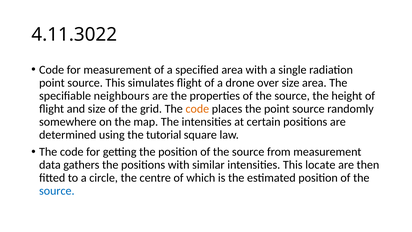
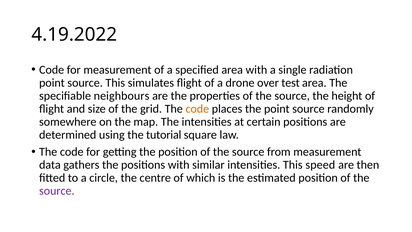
4.11.3022: 4.11.3022 -> 4.19.2022
over size: size -> test
locate: locate -> speed
source at (57, 191) colour: blue -> purple
